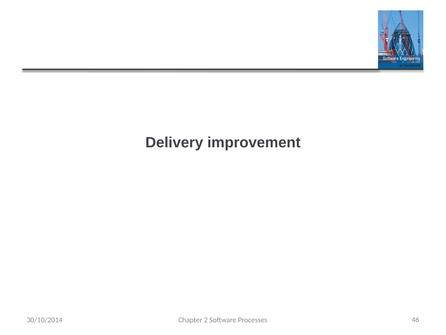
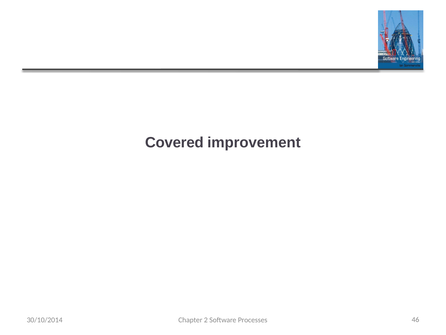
Delivery: Delivery -> Covered
